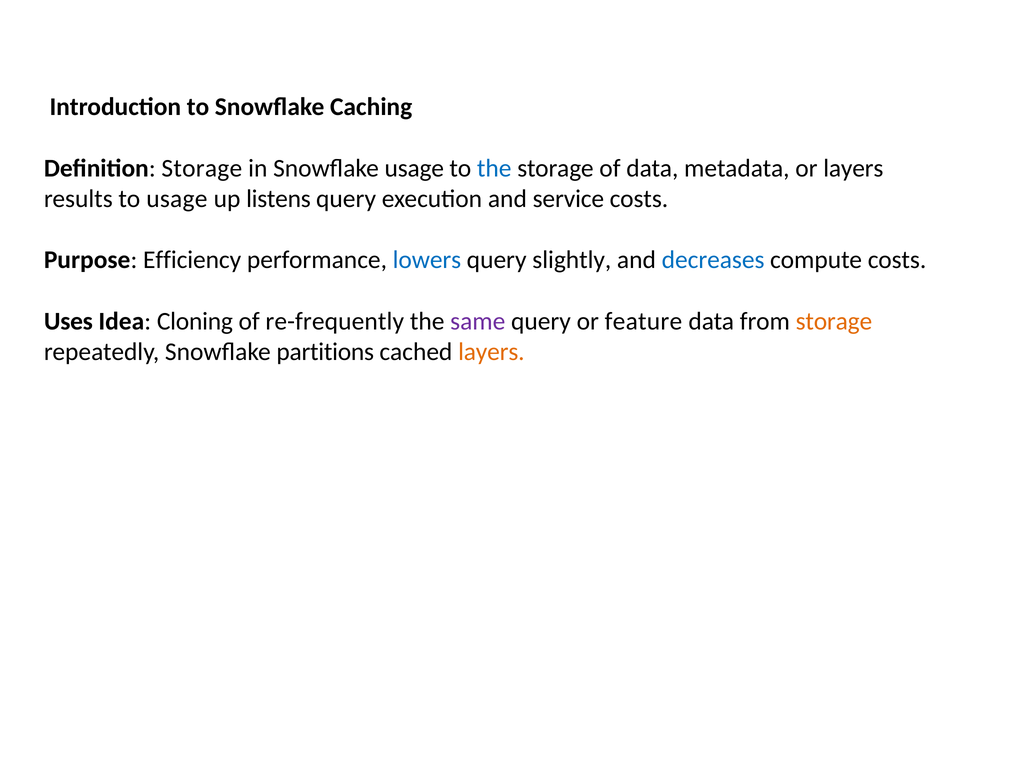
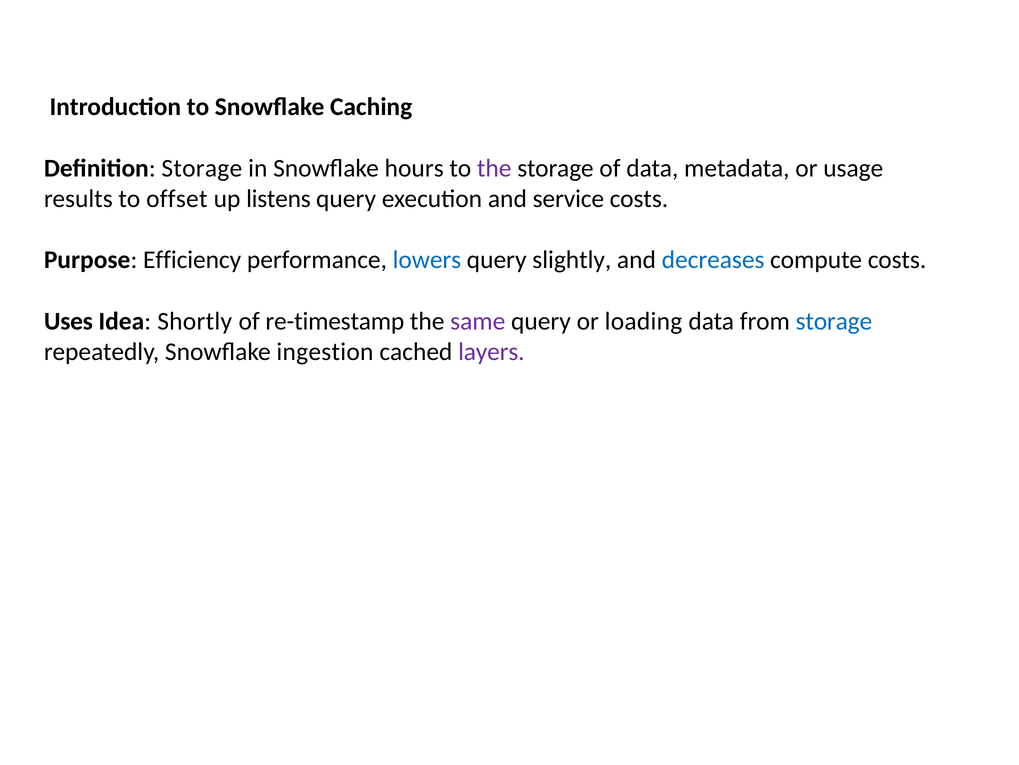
Snowflake usage: usage -> hours
the at (494, 168) colour: blue -> purple
or layers: layers -> usage
to usage: usage -> offset
Cloning: Cloning -> Shortly
re-frequently: re-frequently -> re-timestamp
feature: feature -> loading
storage at (834, 321) colour: orange -> blue
partitions: partitions -> ingestion
layers at (491, 352) colour: orange -> purple
